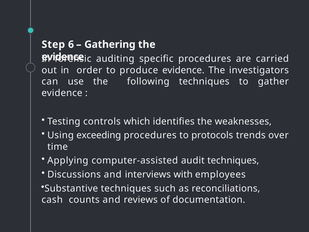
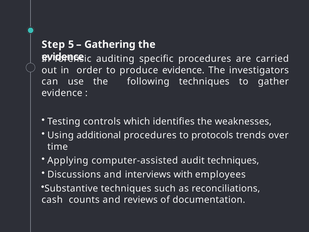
Step 6: 6 -> 5
exceeding: exceeding -> additional
